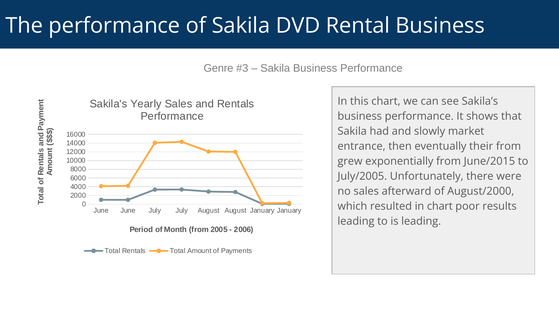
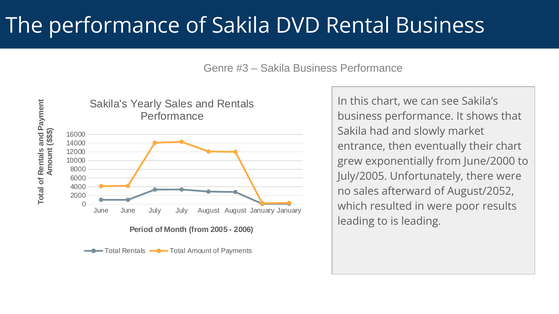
their from: from -> chart
June/2015: June/2015 -> June/2000
August/2000: August/2000 -> August/2052
in chart: chart -> were
